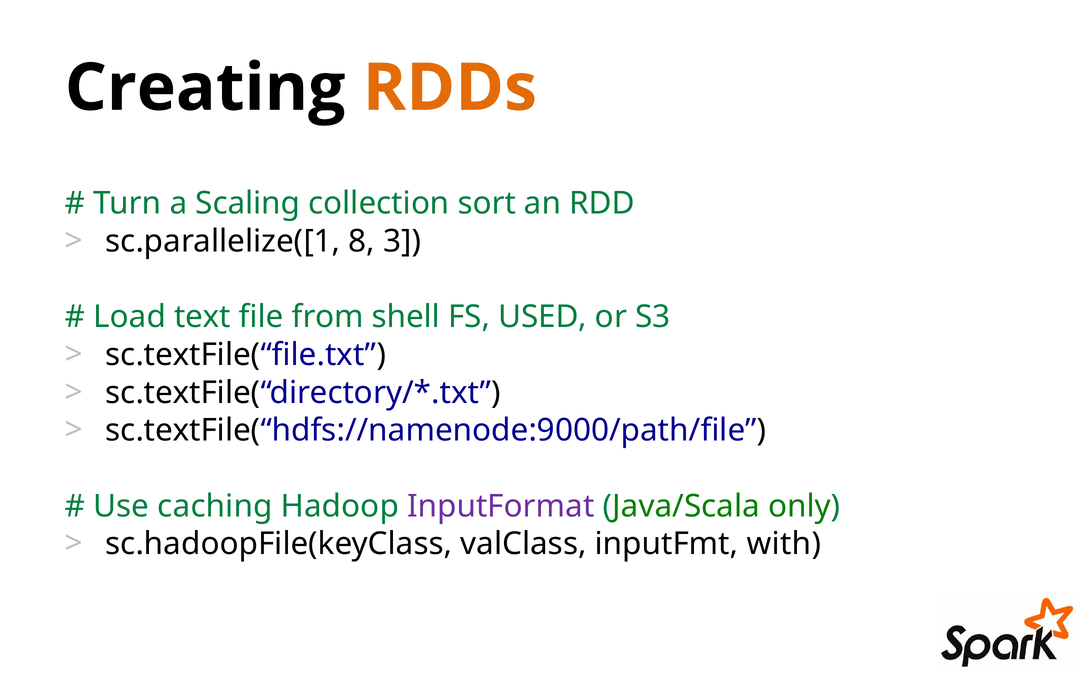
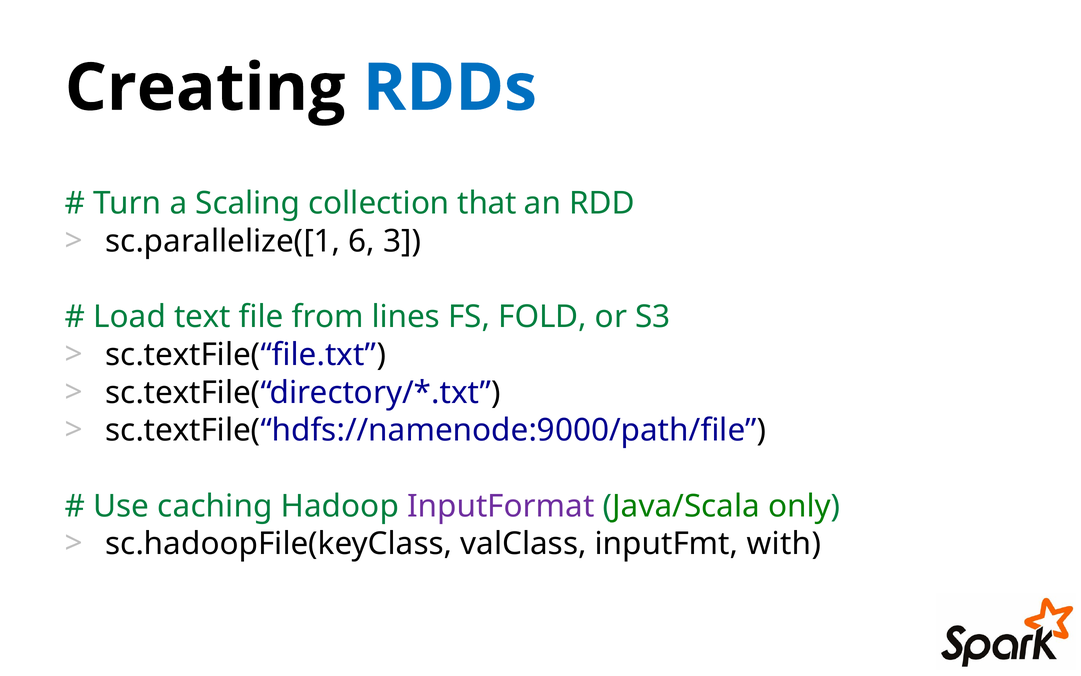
RDDs colour: orange -> blue
sort: sort -> that
8: 8 -> 6
shell: shell -> lines
USED: USED -> FOLD
